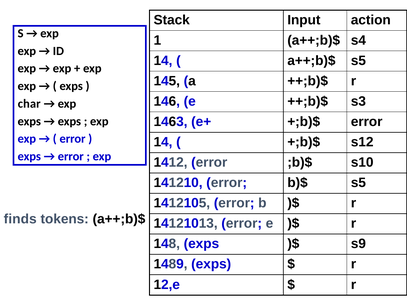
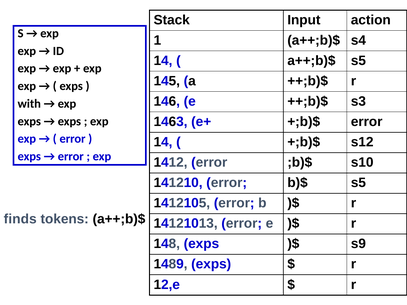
char: char -> with
